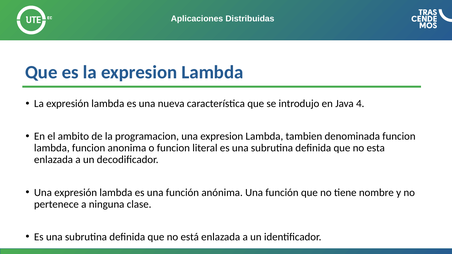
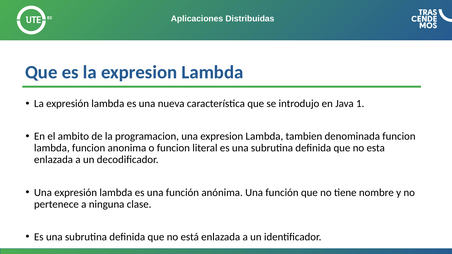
4: 4 -> 1
